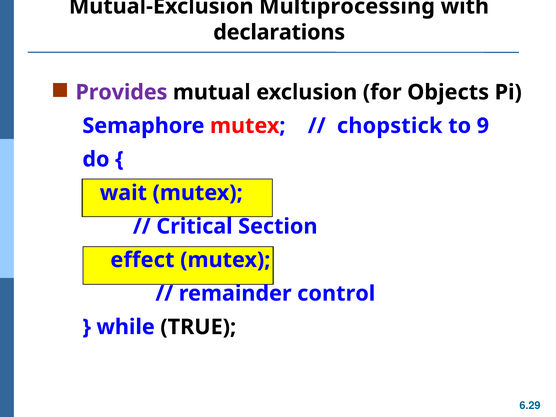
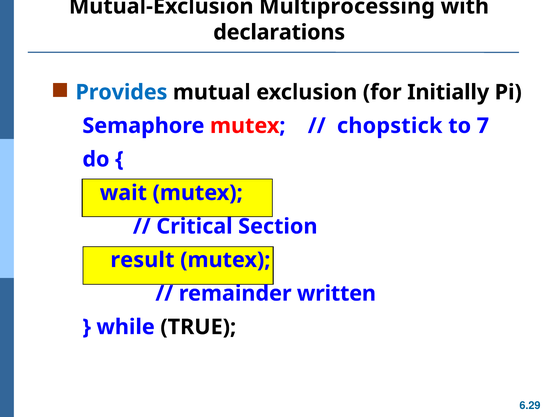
Provides colour: purple -> blue
Objects: Objects -> Initially
9: 9 -> 7
effect: effect -> result
control: control -> written
